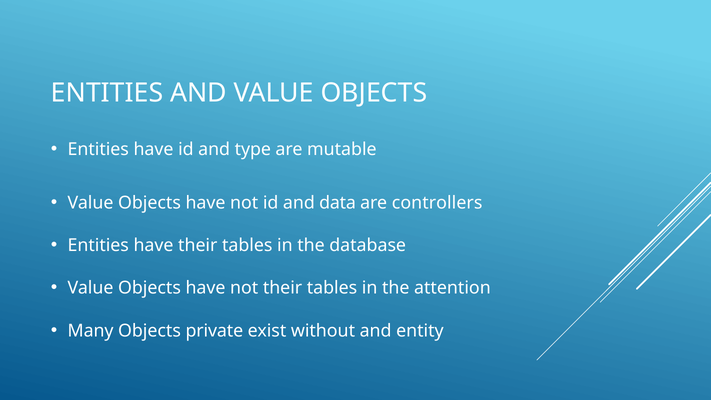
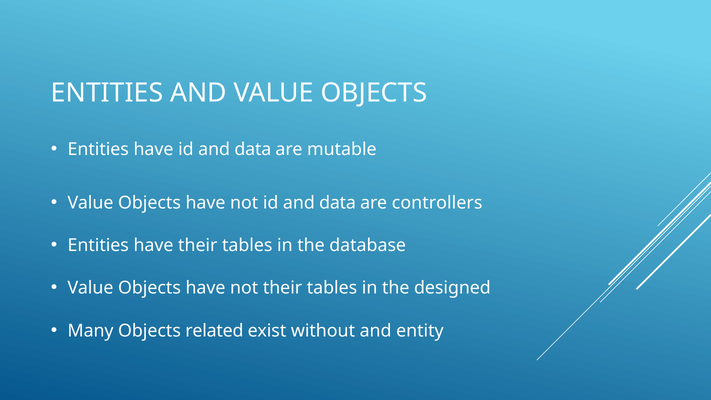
have id and type: type -> data
attention: attention -> designed
private: private -> related
